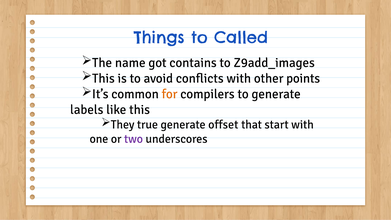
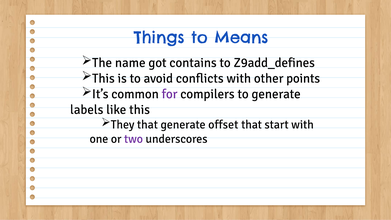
Called: Called -> Means
Z9add_images: Z9add_images -> Z9add_defines
for colour: orange -> purple
They true: true -> that
